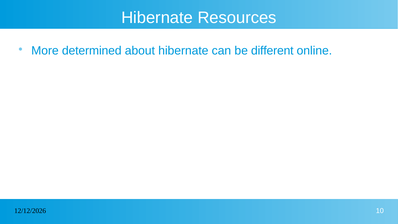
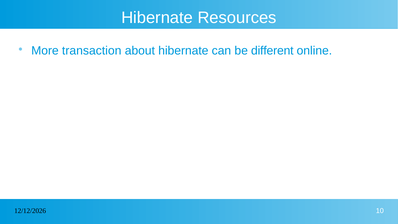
determined: determined -> transaction
